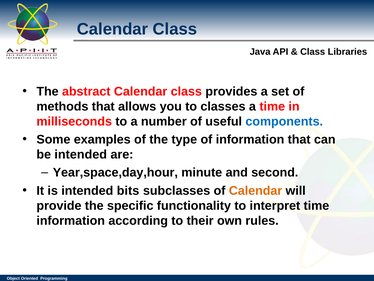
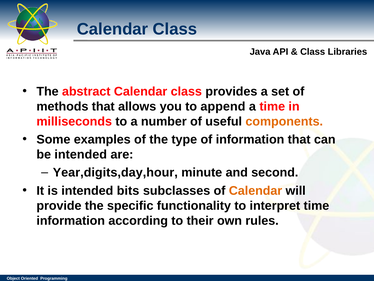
classes: classes -> append
components colour: blue -> orange
Year,space,day,hour: Year,space,day,hour -> Year,digits,day,hour
